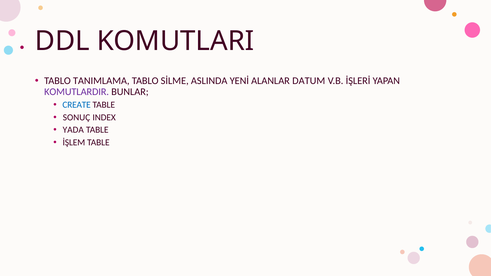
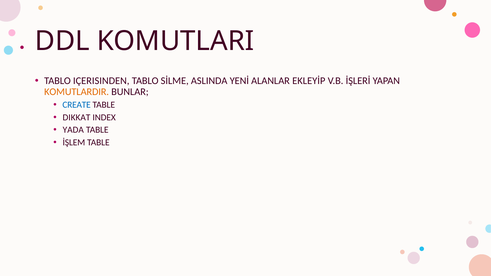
TANIMLAMA: TANIMLAMA -> IÇERISINDEN
DATUM: DATUM -> EKLEYİP
KOMUTLARDIR colour: purple -> orange
SONUÇ: SONUÇ -> DIKKAT
